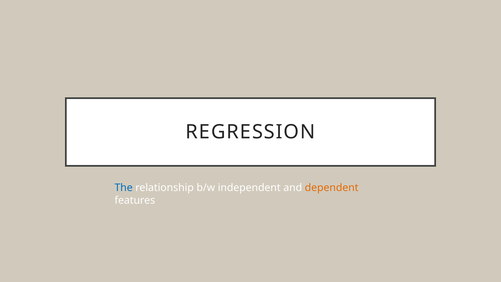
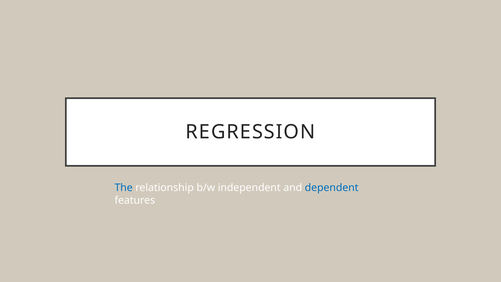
dependent colour: orange -> blue
